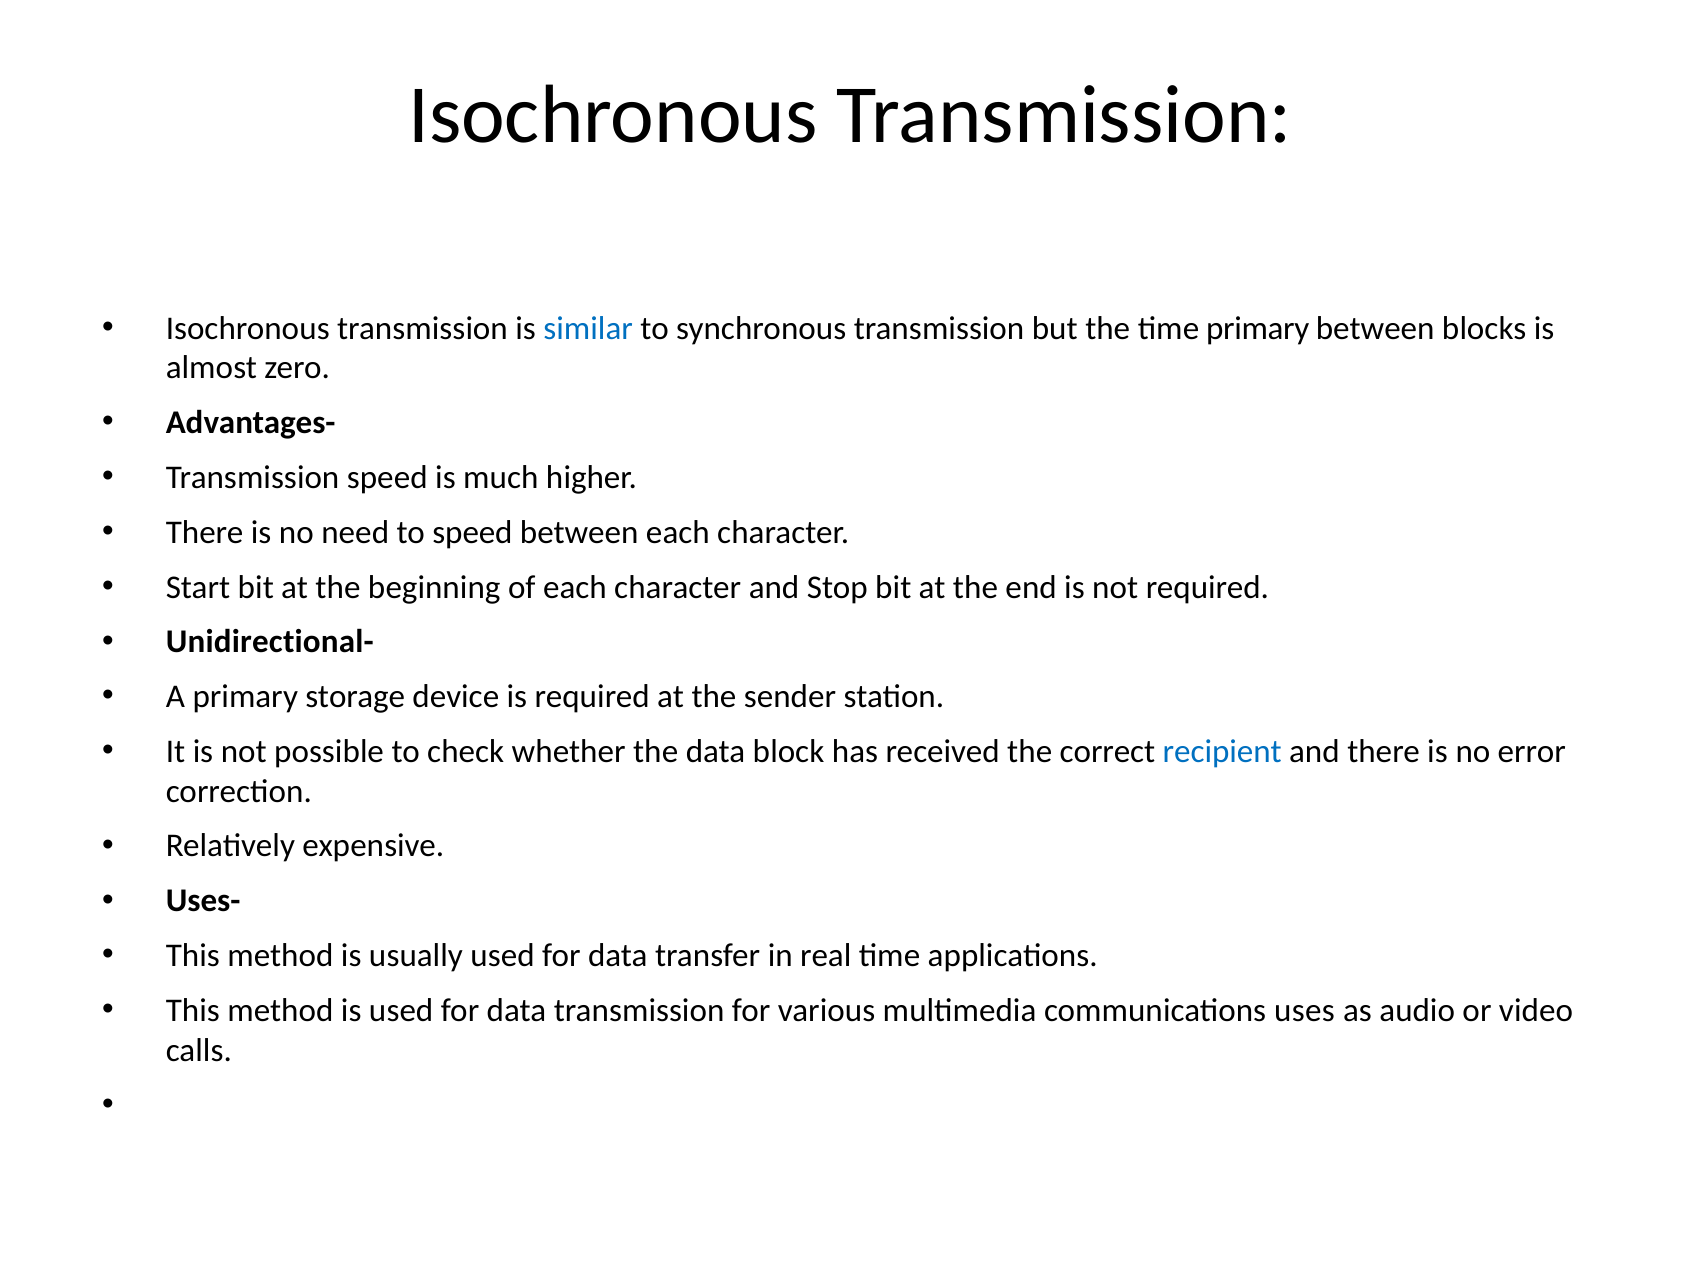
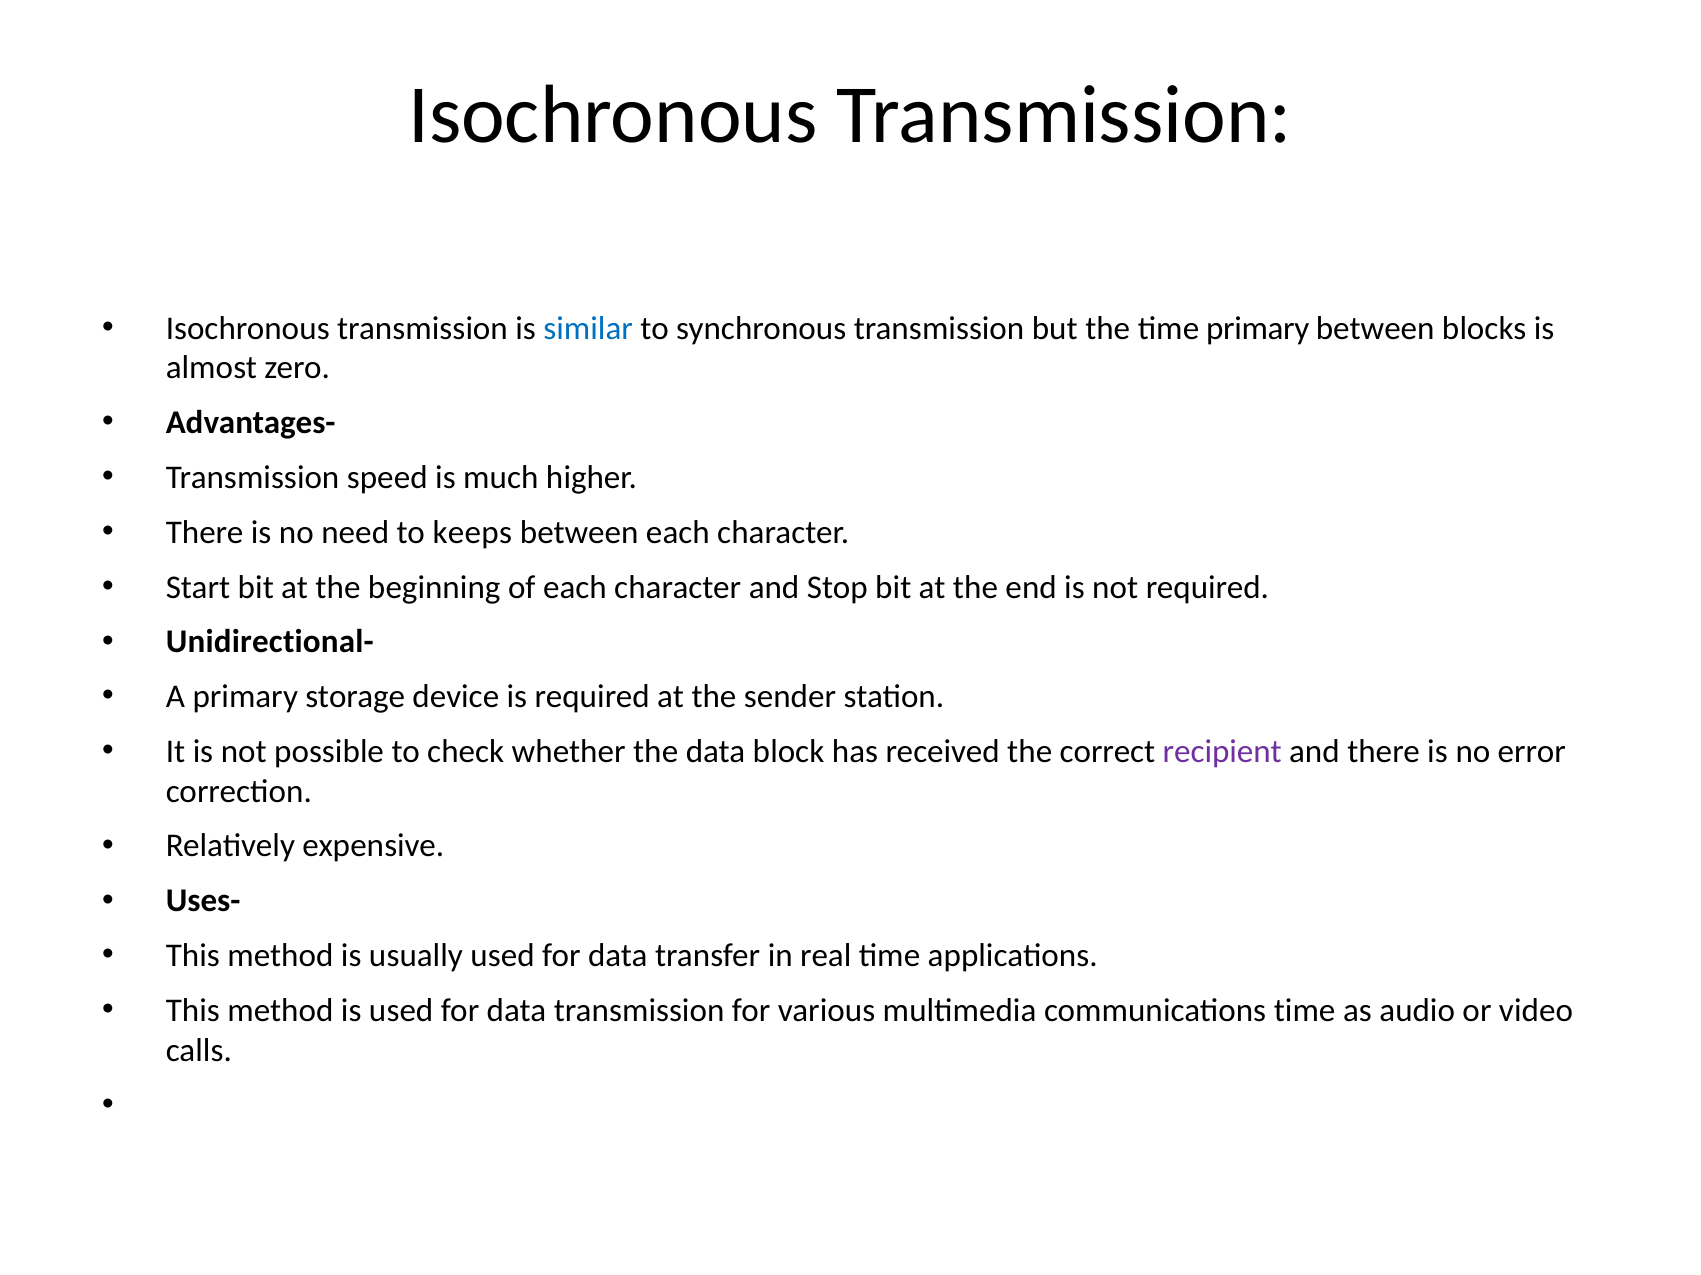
to speed: speed -> keeps
recipient colour: blue -> purple
communications uses: uses -> time
